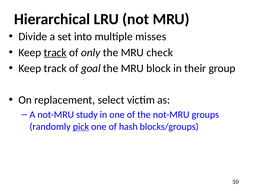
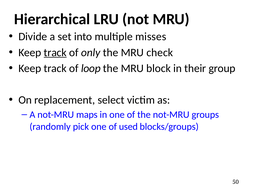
goal: goal -> loop
study: study -> maps
pick underline: present -> none
hash: hash -> used
